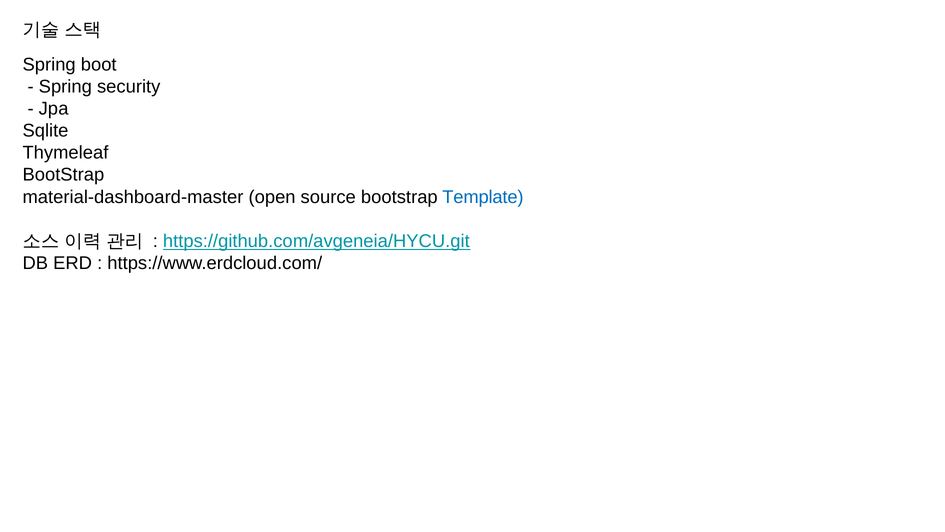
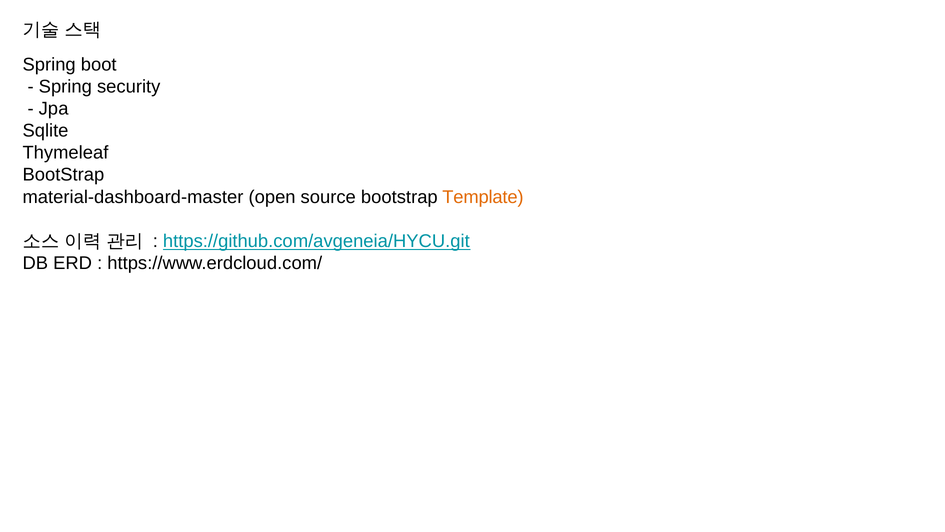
Template colour: blue -> orange
